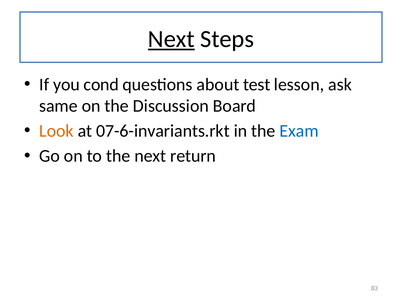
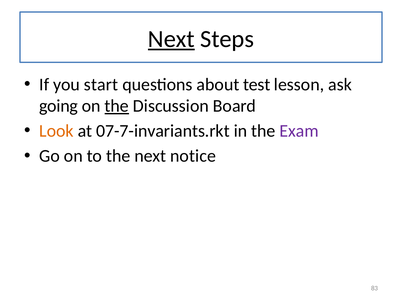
cond: cond -> start
same: same -> going
the at (117, 106) underline: none -> present
07-6-invariants.rkt: 07-6-invariants.rkt -> 07-7-invariants.rkt
Exam colour: blue -> purple
return: return -> notice
